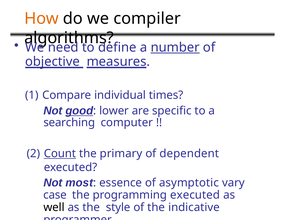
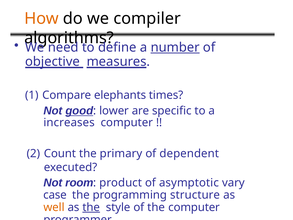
individual: individual -> elephants
searching: searching -> increases
Count underline: present -> none
most: most -> room
essence: essence -> product
programming executed: executed -> structure
well colour: black -> orange
the at (91, 207) underline: none -> present
the indicative: indicative -> computer
